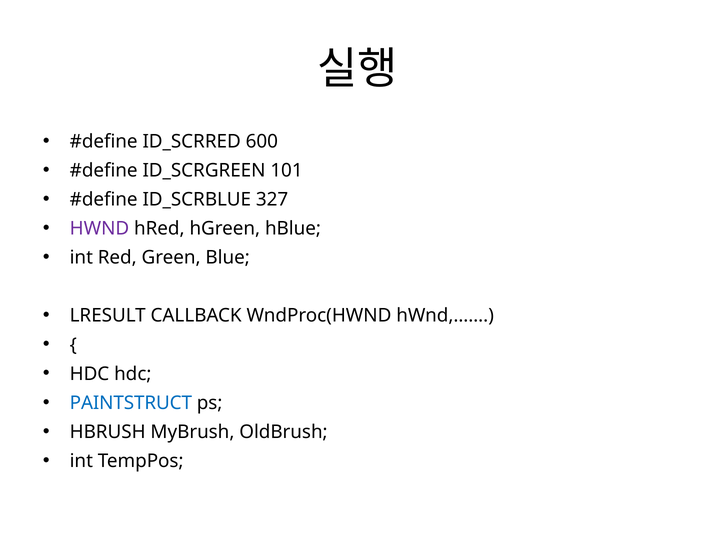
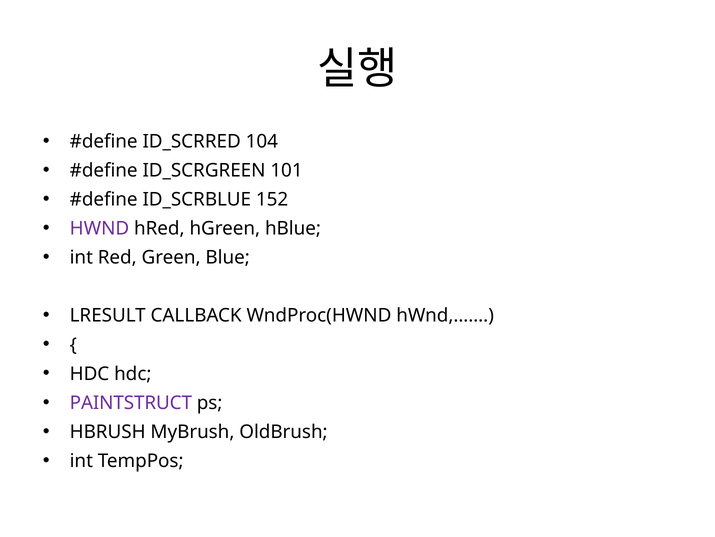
600: 600 -> 104
327: 327 -> 152
PAINTSTRUCT colour: blue -> purple
